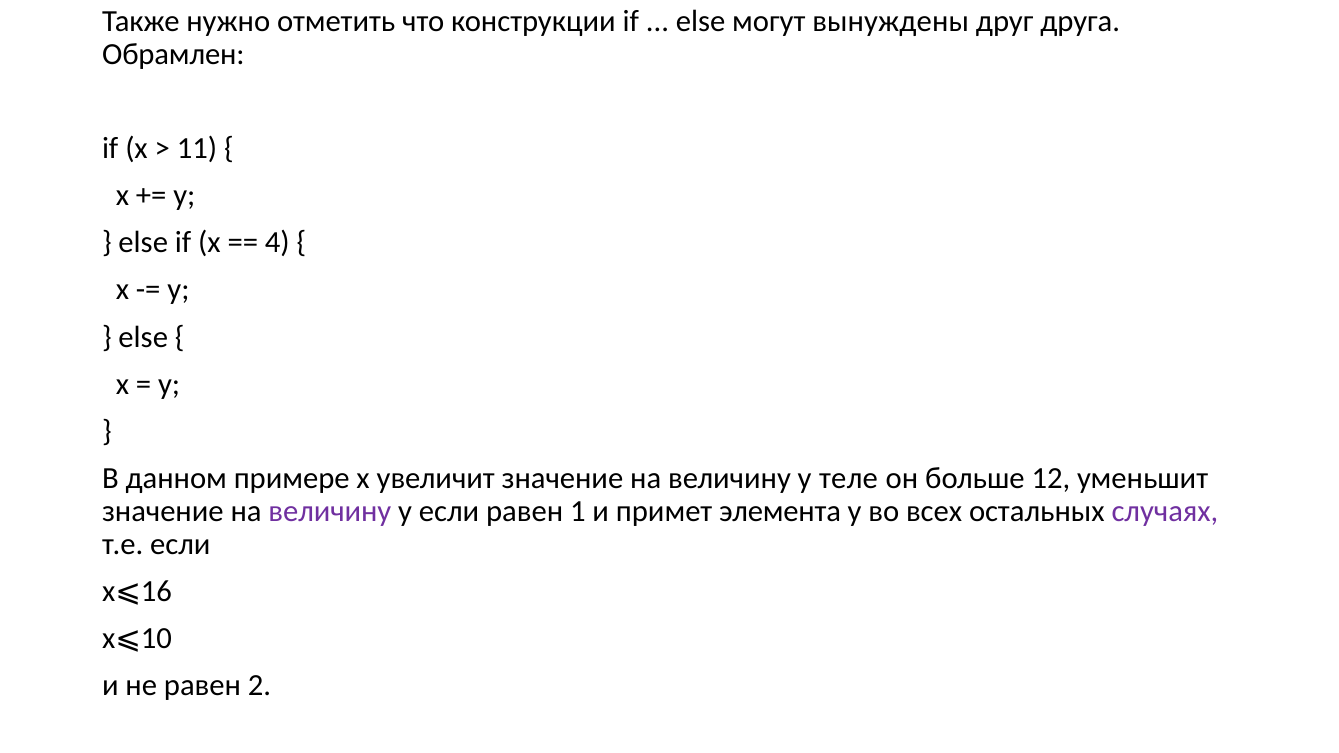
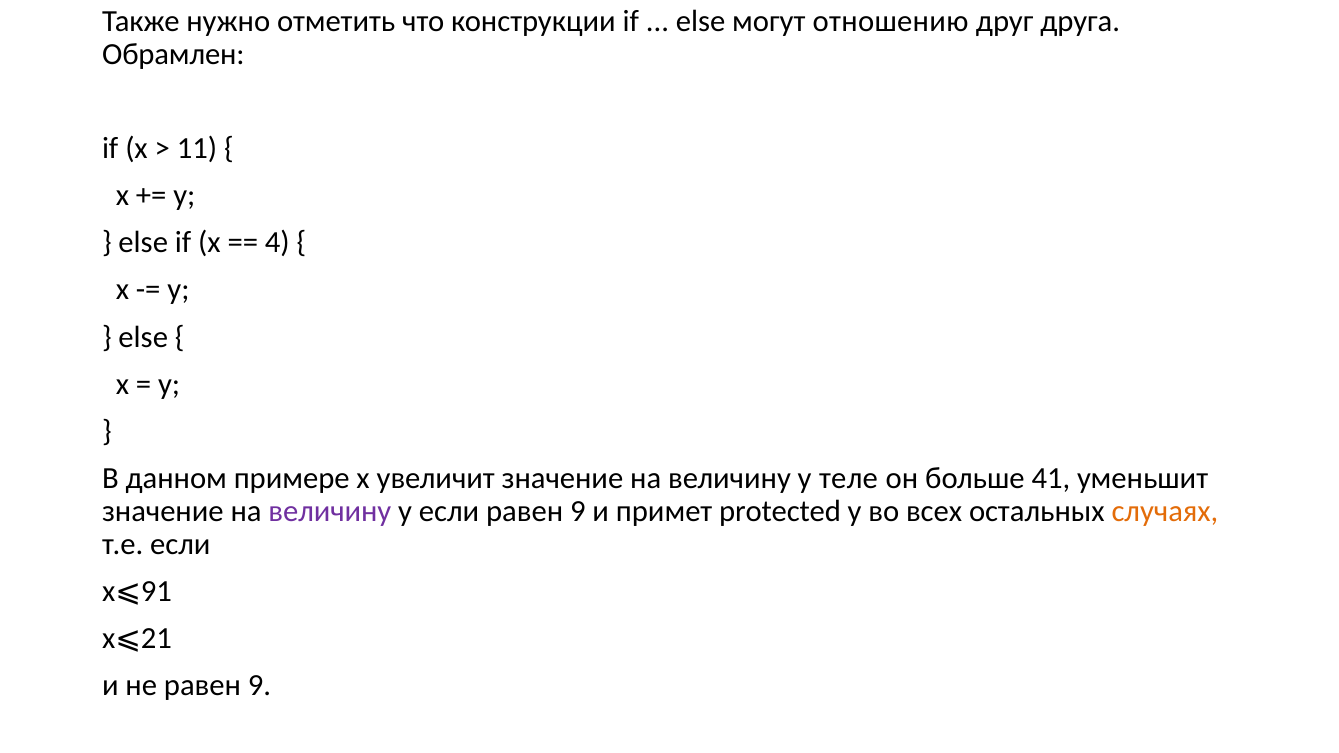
вынуждены: вынуждены -> отношению
12: 12 -> 41
если равен 1: 1 -> 9
элемента: элемента -> protected
случаях colour: purple -> orange
16: 16 -> 91
10: 10 -> 21
не равен 2: 2 -> 9
